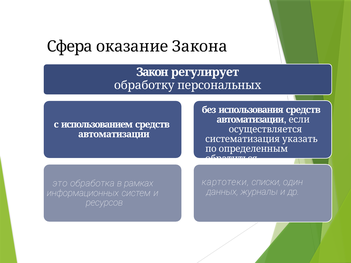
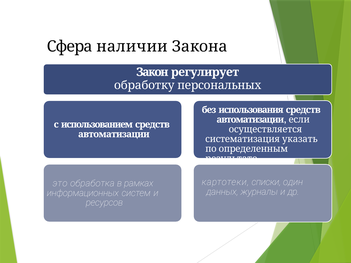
оказание: оказание -> наличии
обратиться: обратиться -> результате
